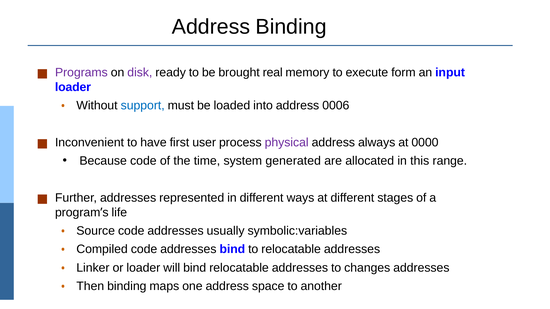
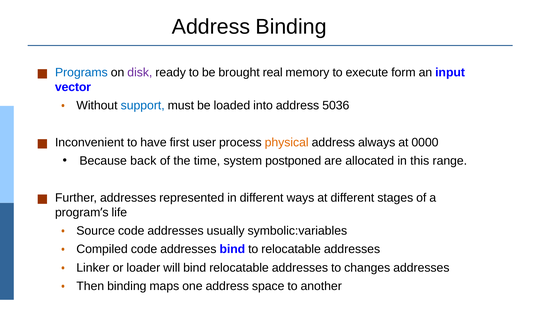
Programs colour: purple -> blue
loader at (73, 87): loader -> vector
0006: 0006 -> 5036
physical colour: purple -> orange
Because code: code -> back
generated: generated -> postponed
